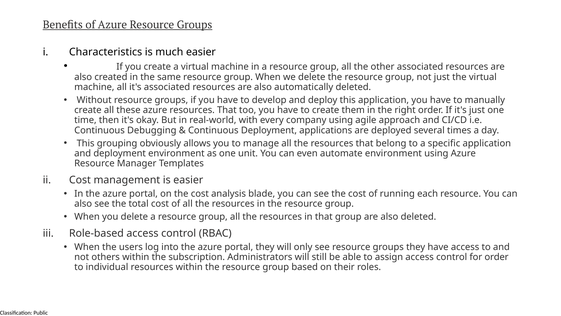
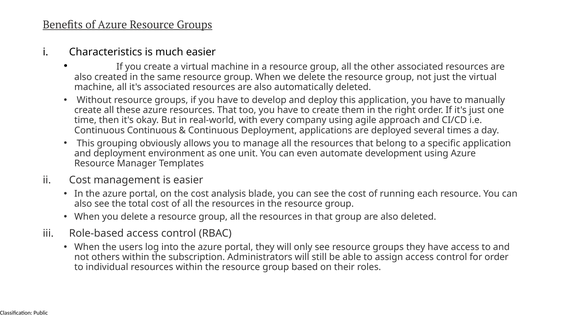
Continuous Debugging: Debugging -> Continuous
automate environment: environment -> development
